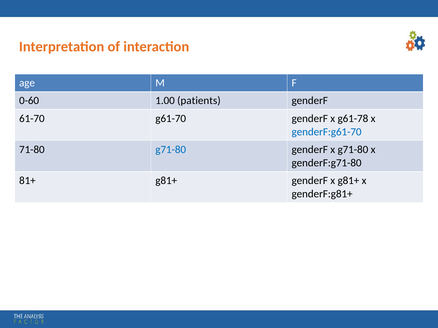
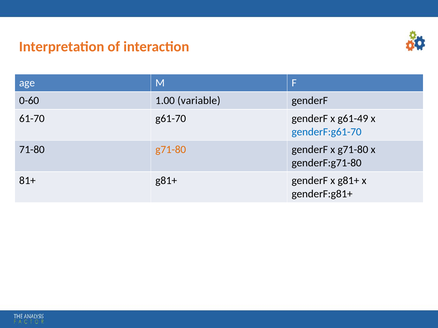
patients: patients -> variable
g61-78: g61-78 -> g61-49
g71-80 at (171, 150) colour: blue -> orange
